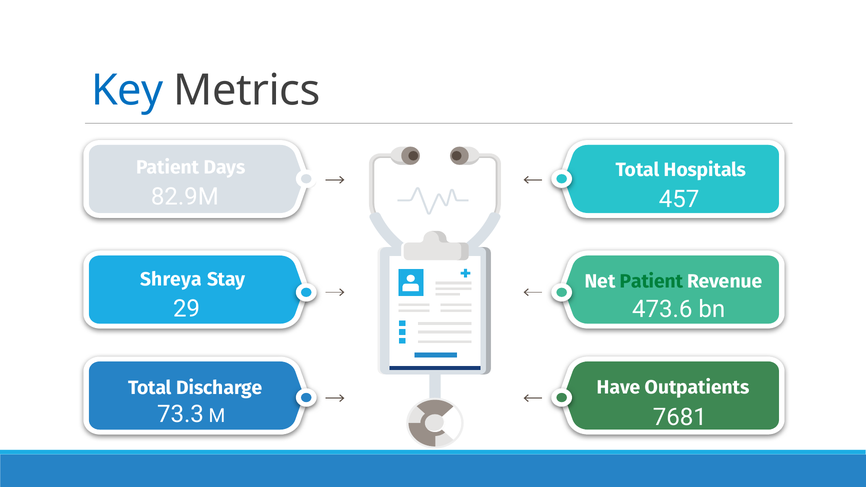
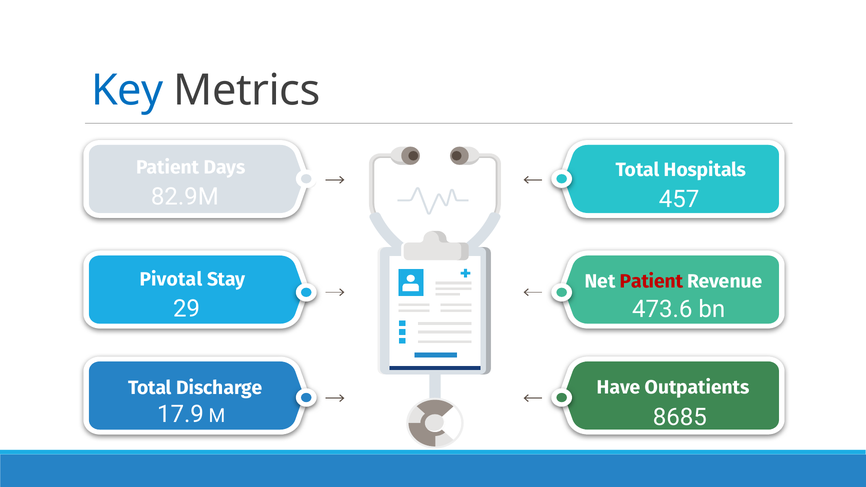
Shreya: Shreya -> Pivotal
Patient at (651, 282) colour: green -> red
73.3: 73.3 -> 17.9
7681: 7681 -> 8685
